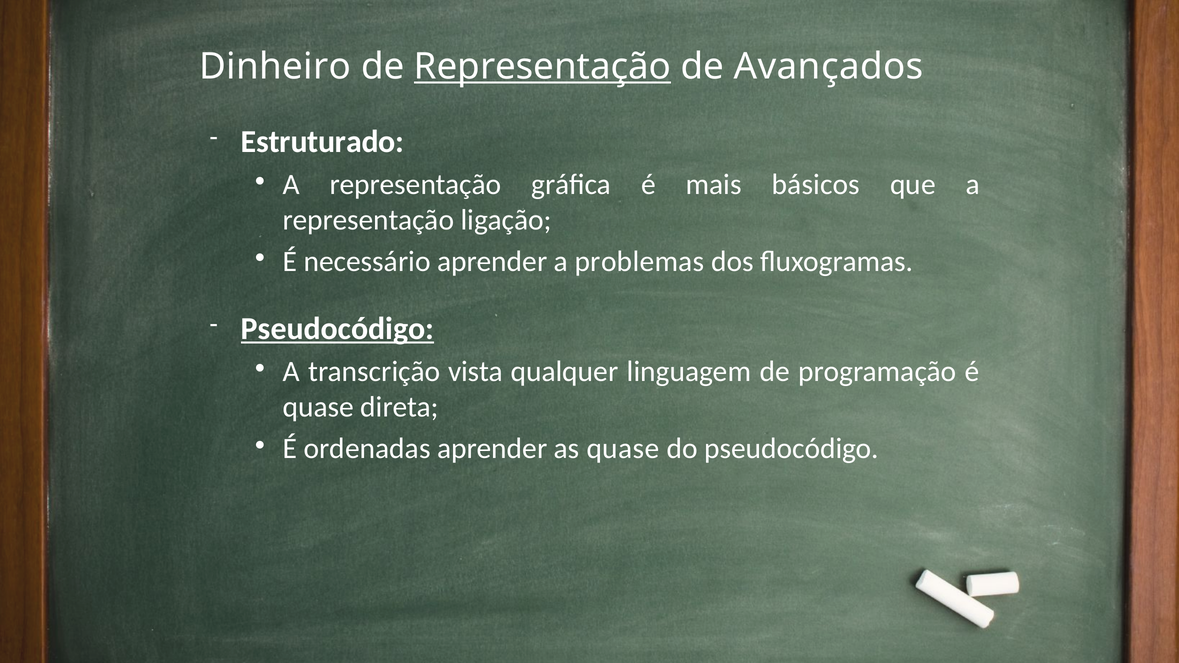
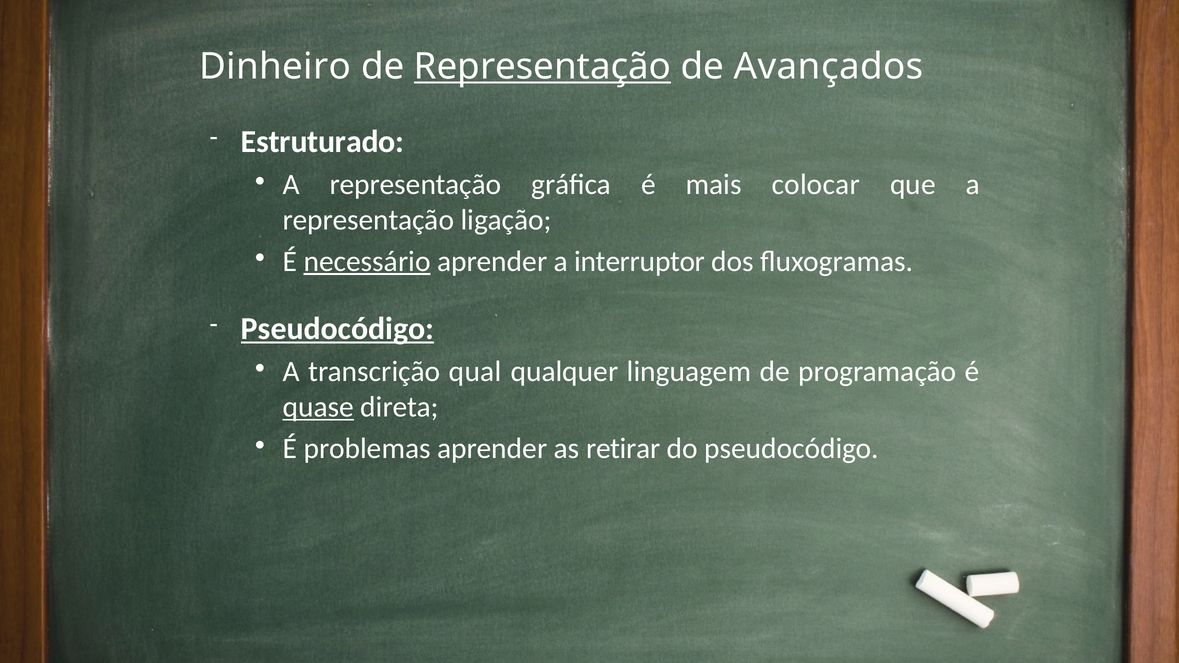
básicos: básicos -> colocar
necessário underline: none -> present
problemas: problemas -> interruptor
vista: vista -> qual
quase at (318, 407) underline: none -> present
ordenadas: ordenadas -> problemas
as quase: quase -> retirar
